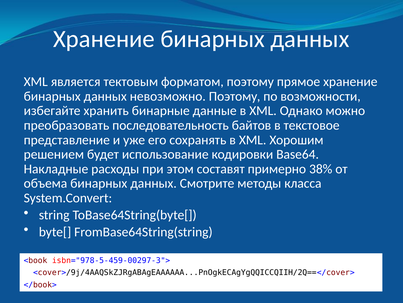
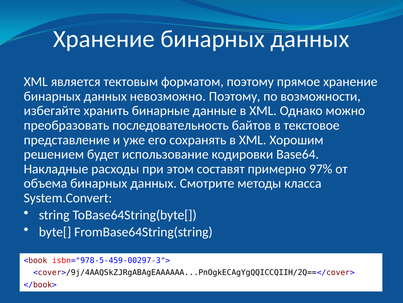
38%: 38% -> 97%
